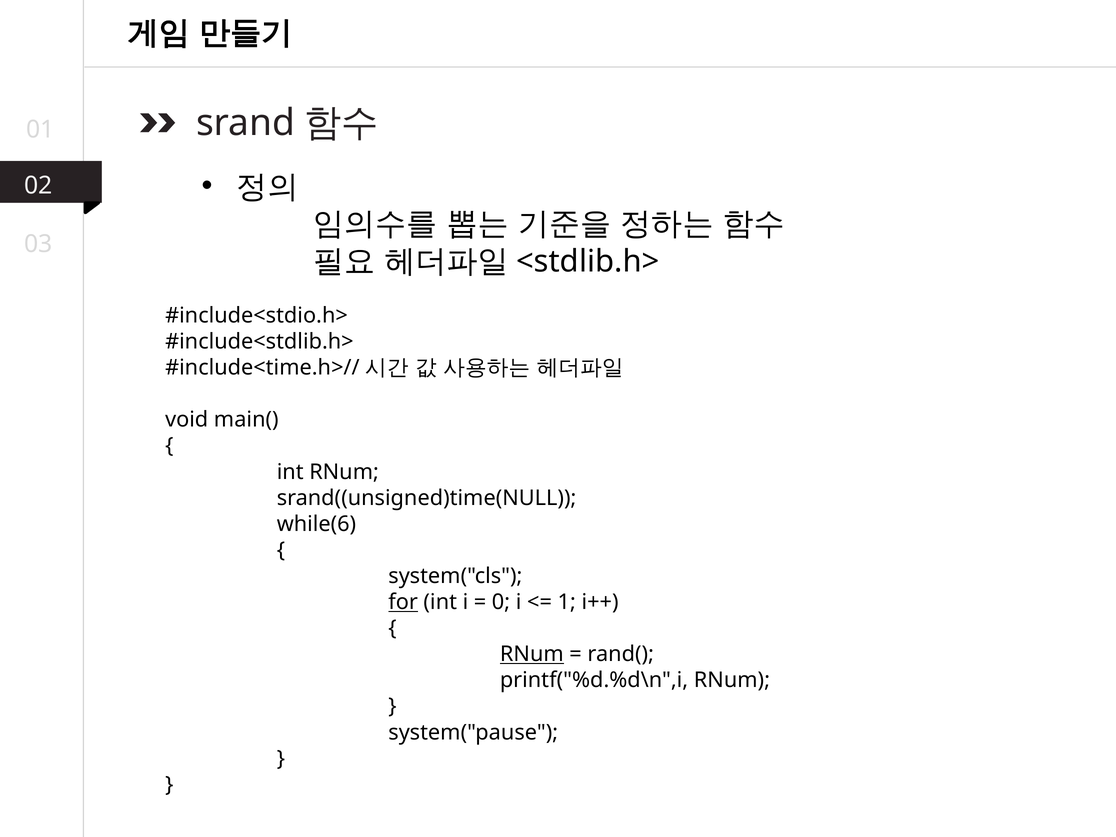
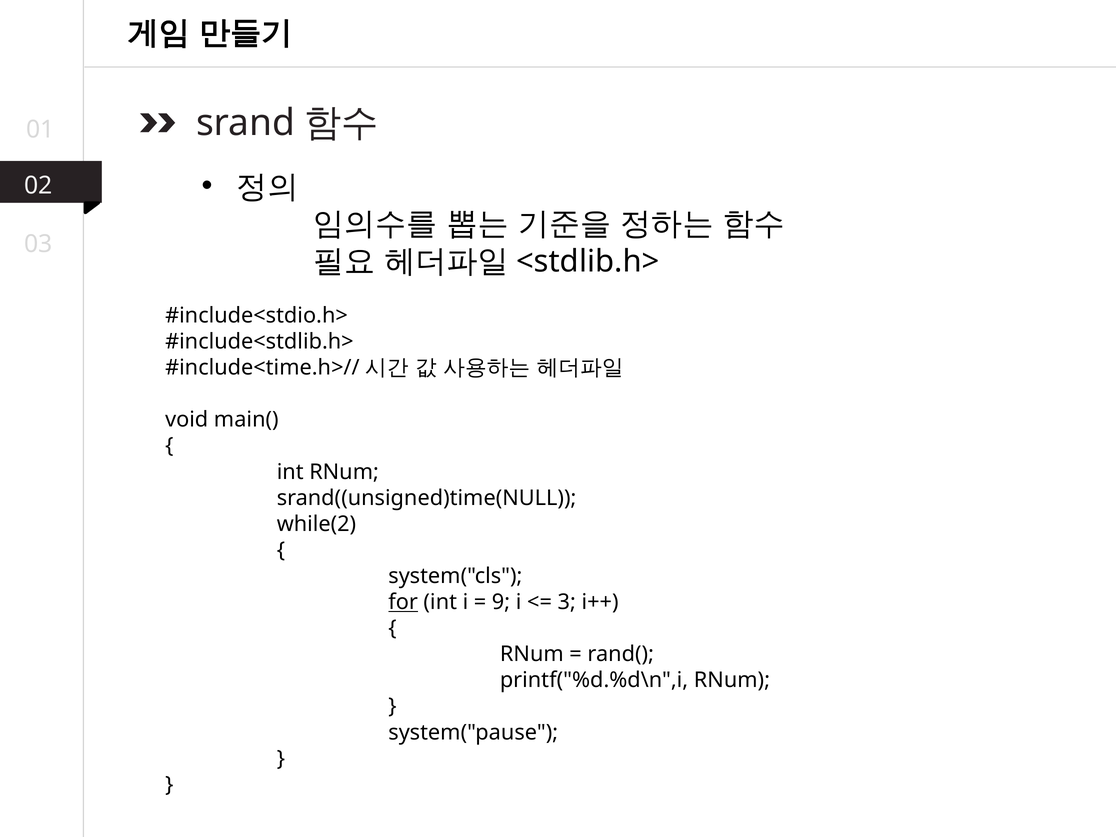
while(6: while(6 -> while(2
0: 0 -> 9
1: 1 -> 3
RNum at (532, 654) underline: present -> none
